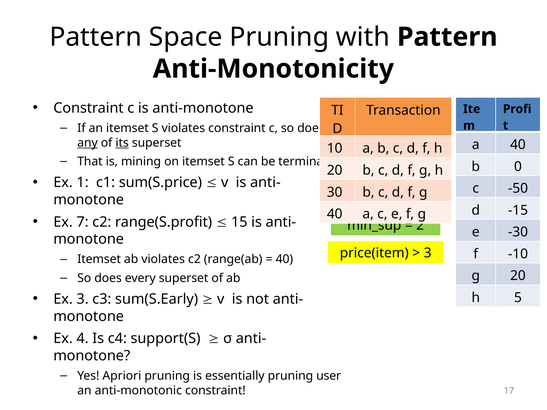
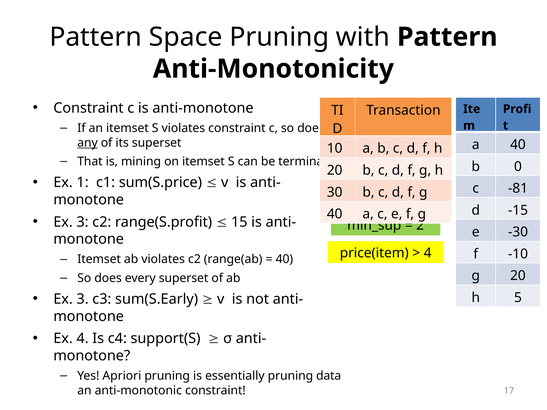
its underline: present -> none
-50: -50 -> -81
7 at (83, 222): 7 -> 3
3 at (428, 253): 3 -> 4
user: user -> data
